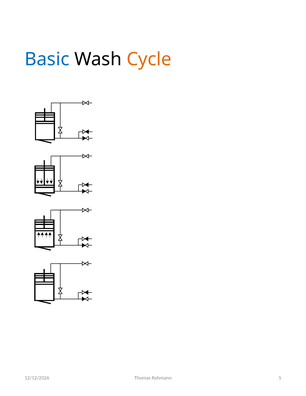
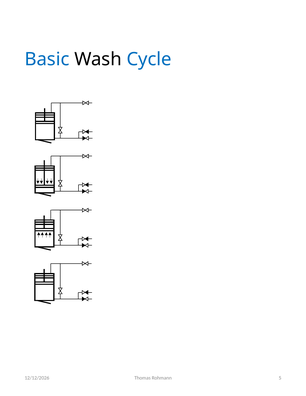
Cycle colour: orange -> blue
